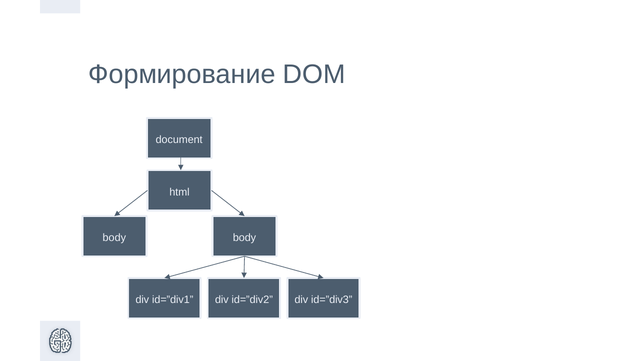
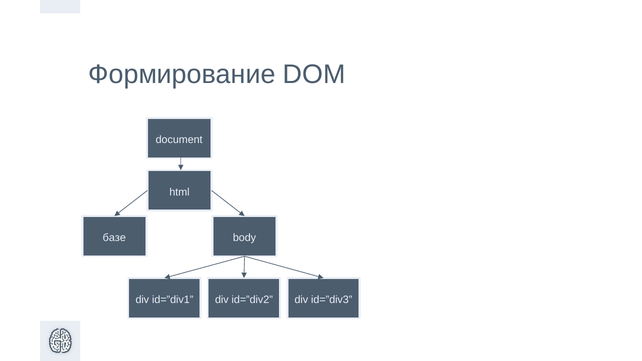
body at (114, 238): body -> базе
